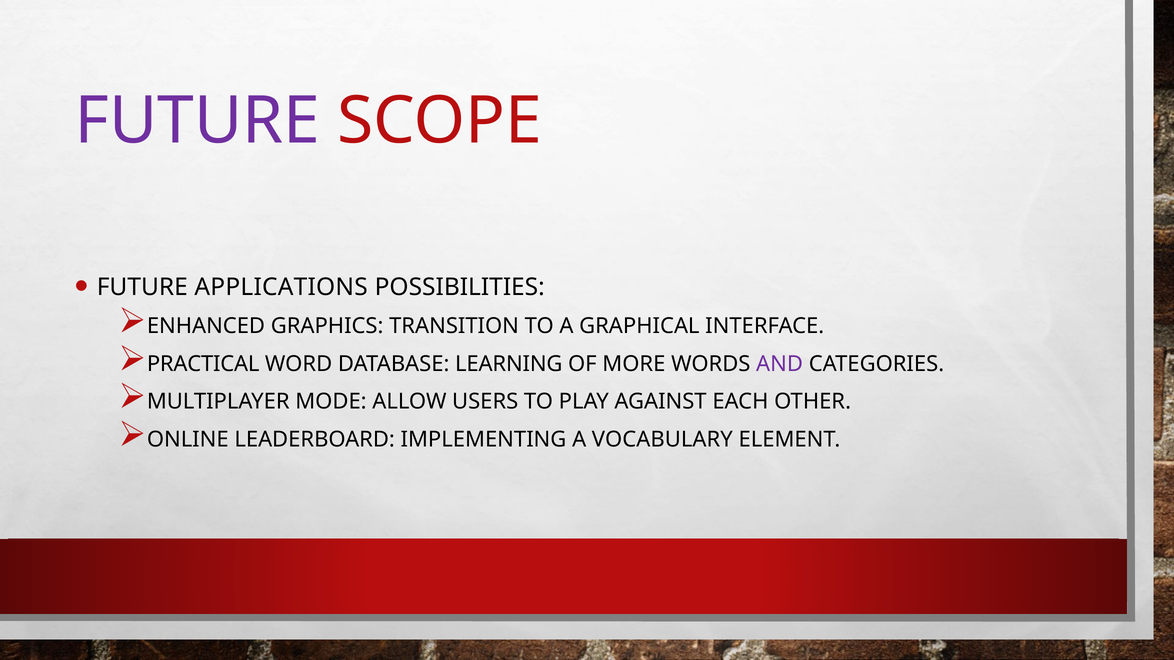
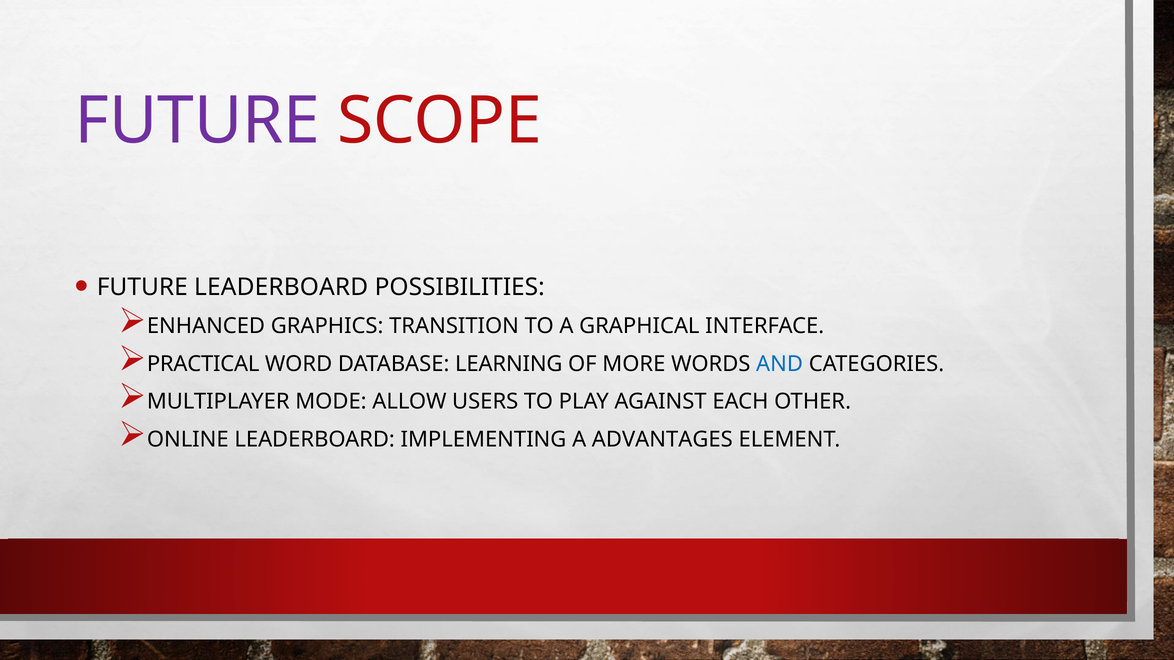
FUTURE APPLICATIONS: APPLICATIONS -> LEADERBOARD
AND colour: purple -> blue
VOCABULARY: VOCABULARY -> ADVANTAGES
